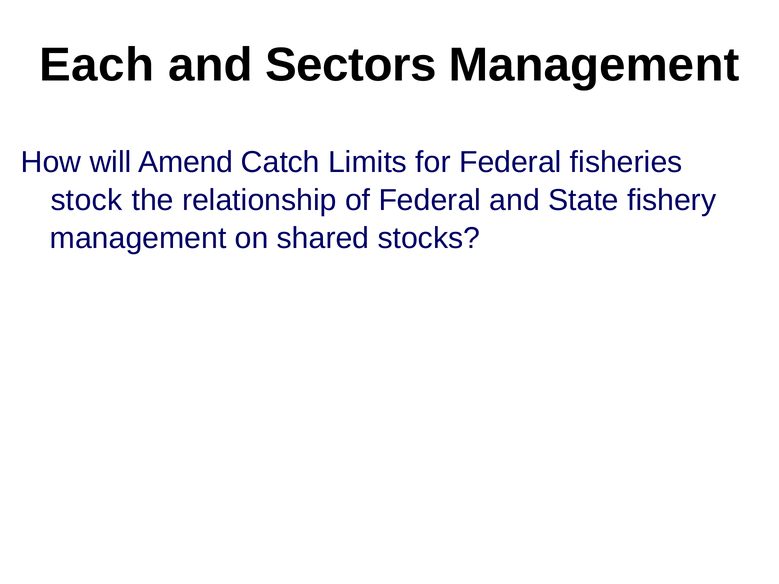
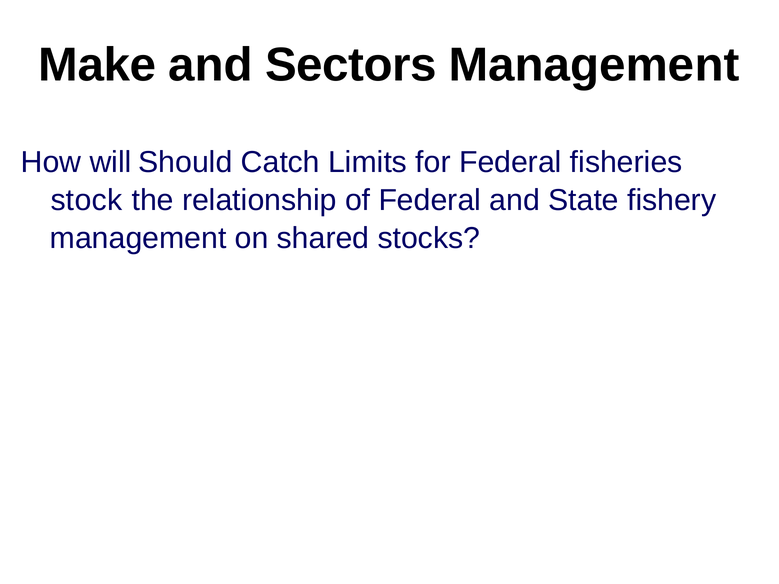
Each: Each -> Make
Amend: Amend -> Should
